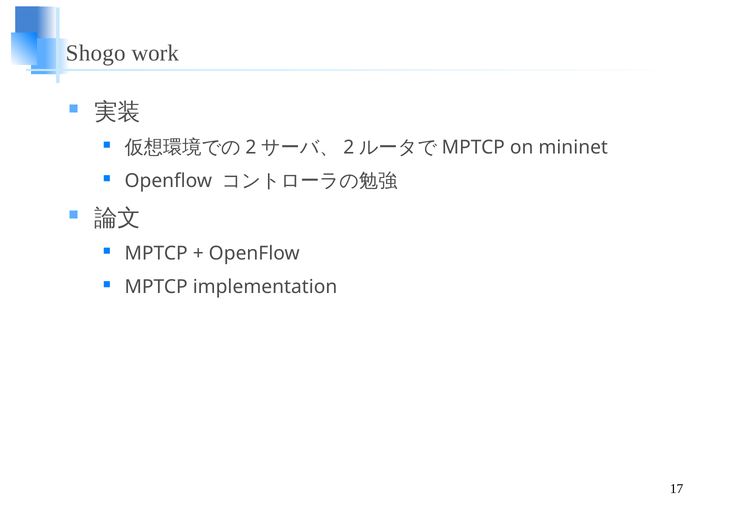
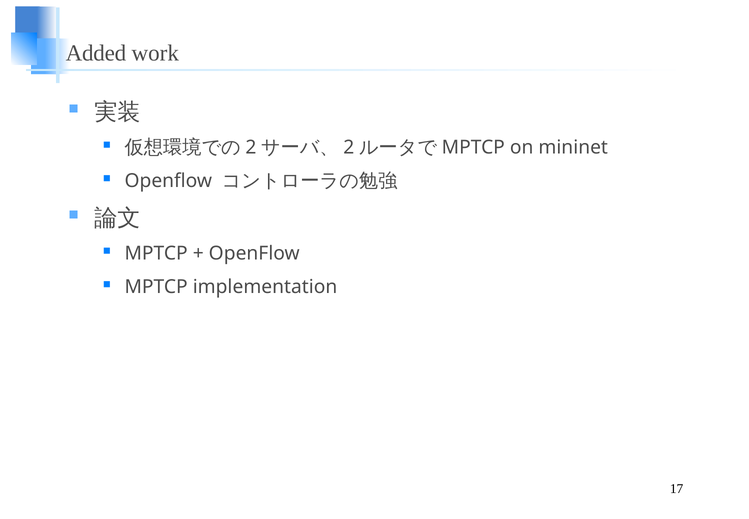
Shogo: Shogo -> Added
